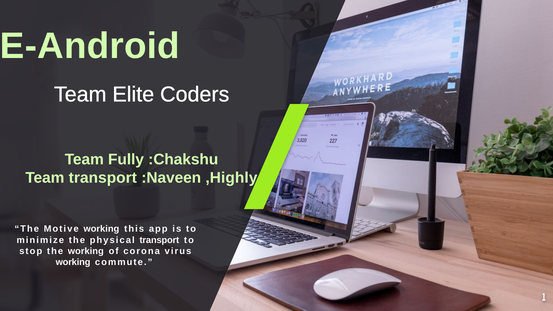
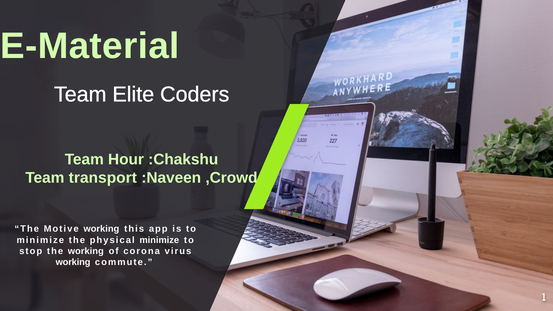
E-Android: E-Android -> E-Material
Fully: Fully -> Hour
,Highly: ,Highly -> ,Crowd
physical transport: transport -> minimize
